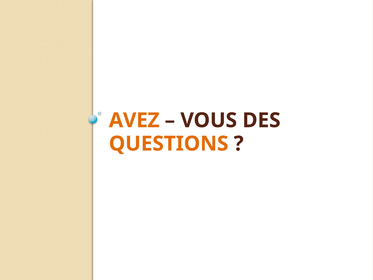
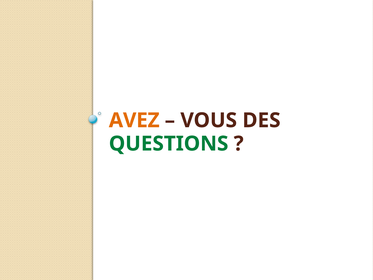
QUESTIONS colour: orange -> green
